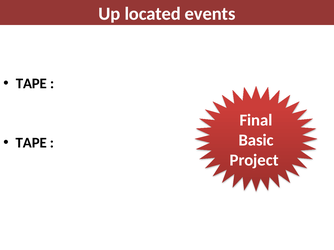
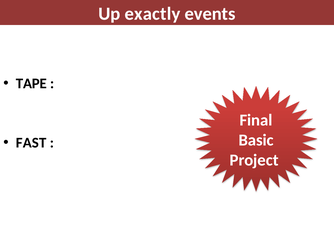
located: located -> exactly
TAPE at (31, 143): TAPE -> FAST
